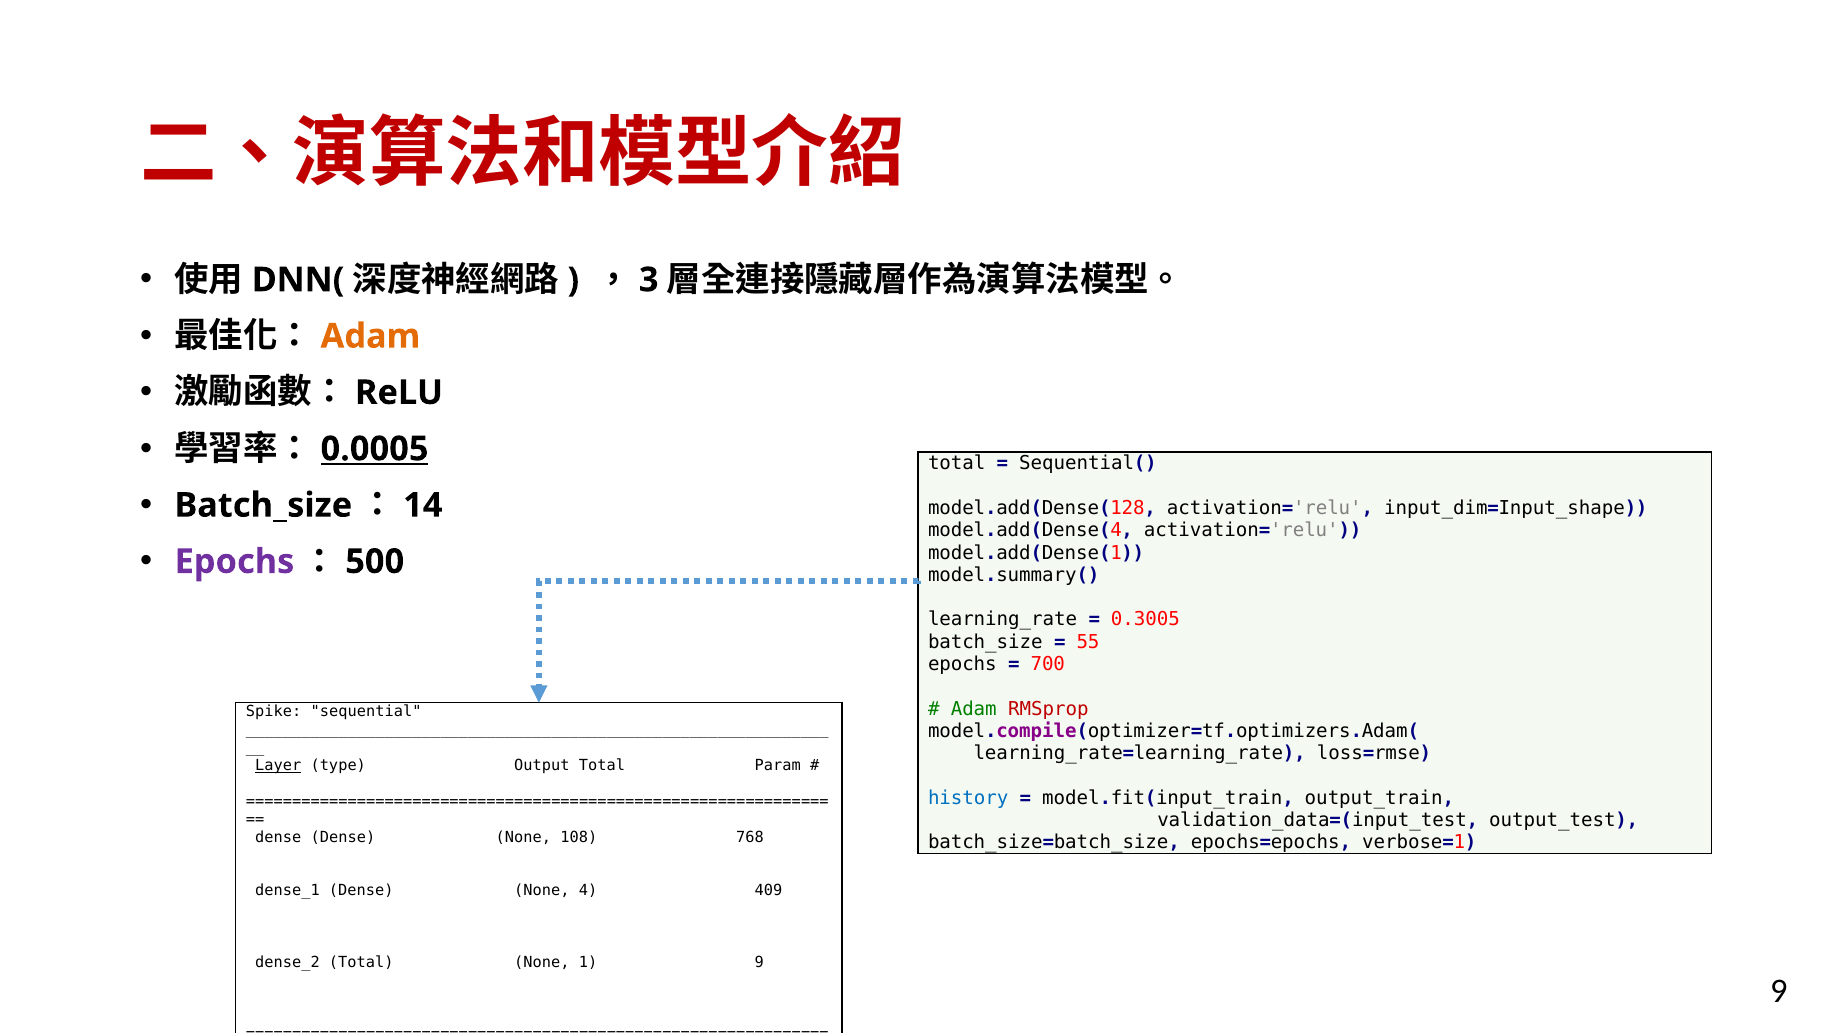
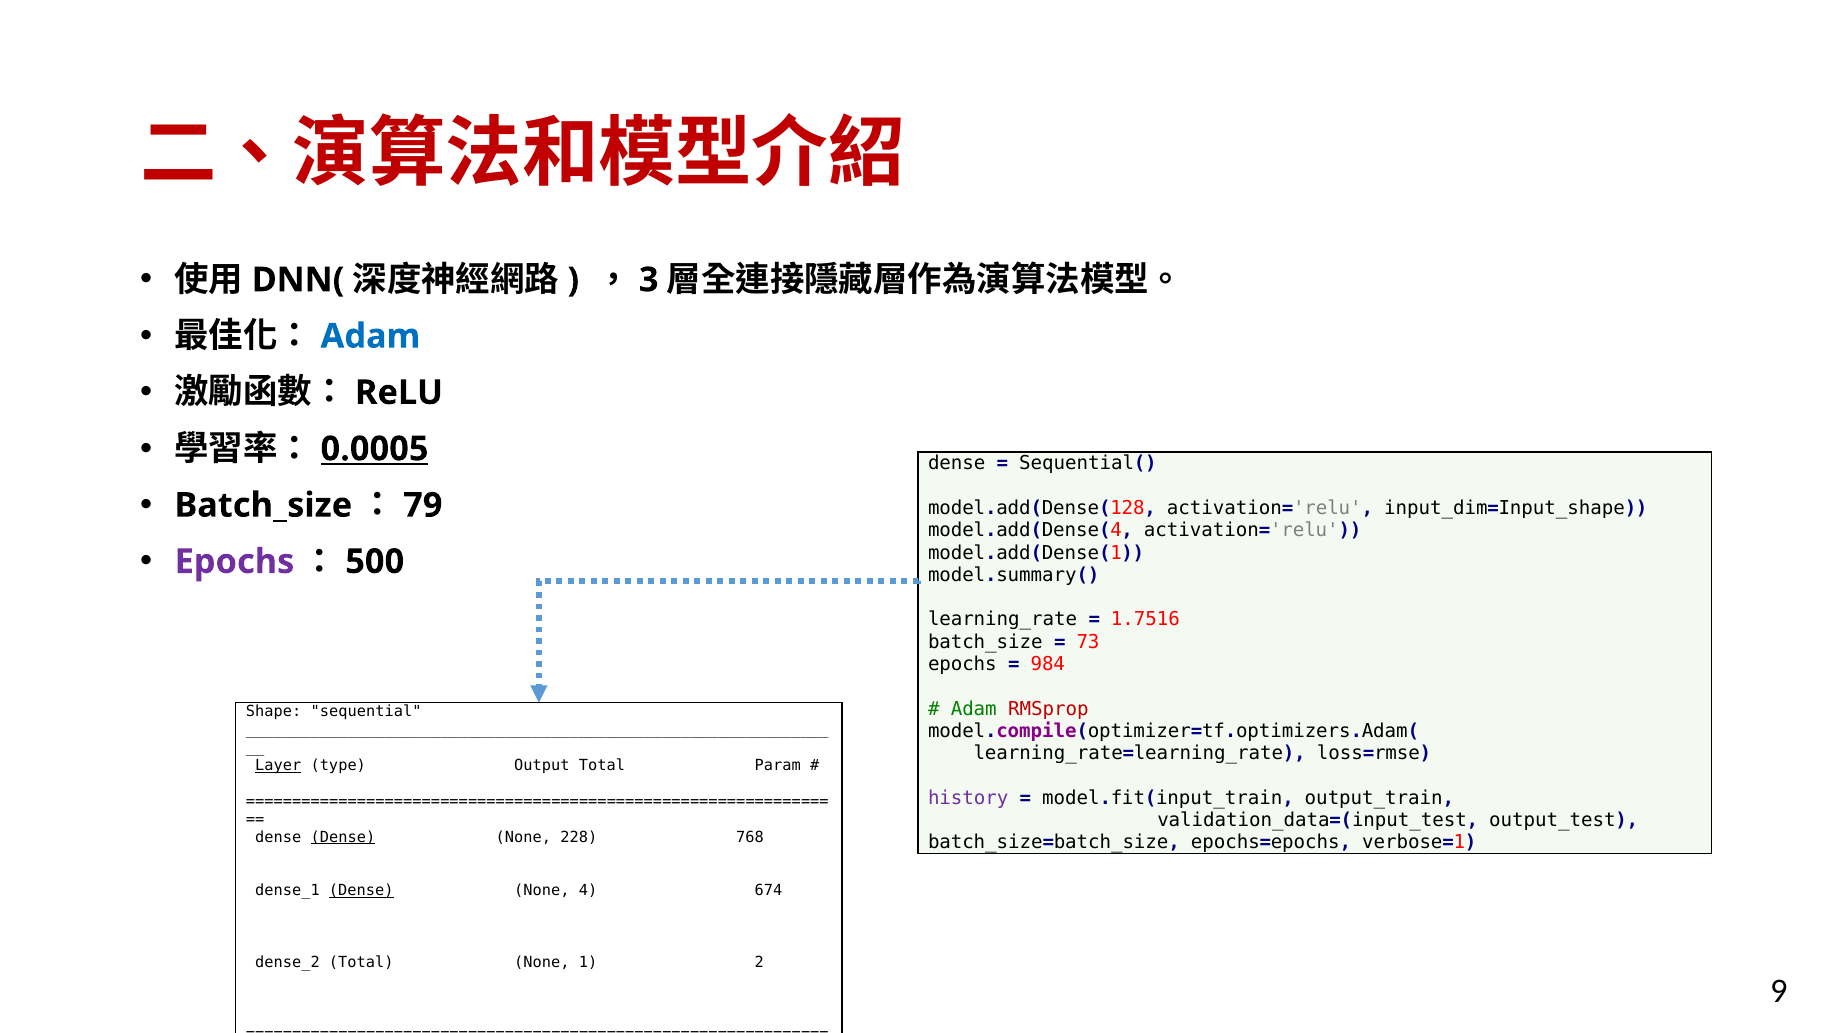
Adam at (370, 336) colour: orange -> blue
total at (957, 464): total -> dense
14: 14 -> 79
0.3005: 0.3005 -> 1.7516
55: 55 -> 73
700: 700 -> 984
Spike: Spike -> Shape
history colour: blue -> purple
Dense at (343, 837) underline: none -> present
108: 108 -> 228
Dense at (361, 891) underline: none -> present
409: 409 -> 674
1 9: 9 -> 2
